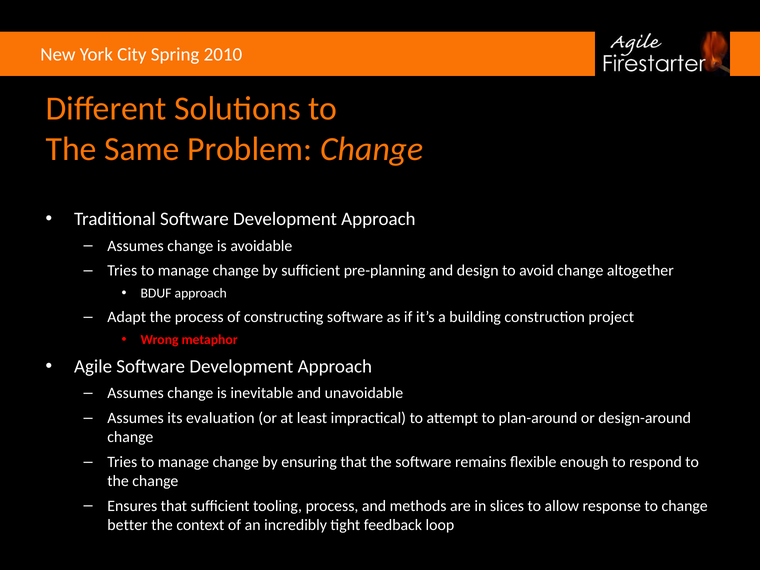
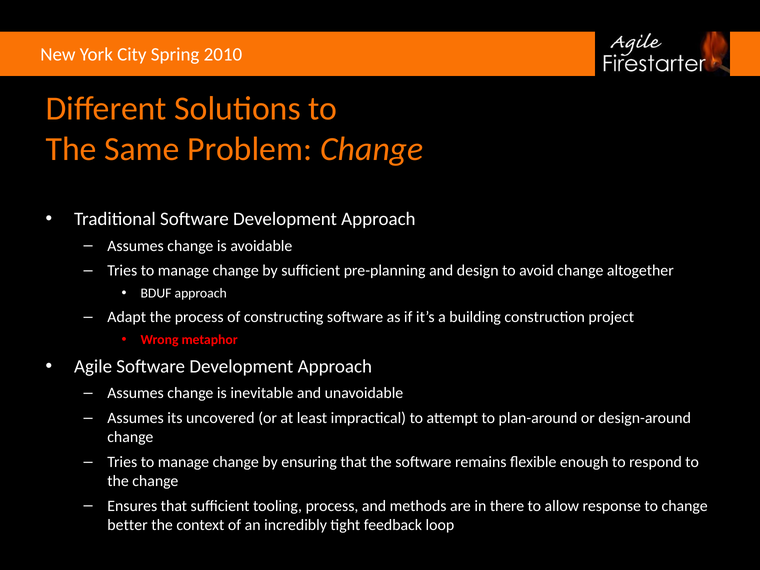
evaluation: evaluation -> uncovered
slices: slices -> there
